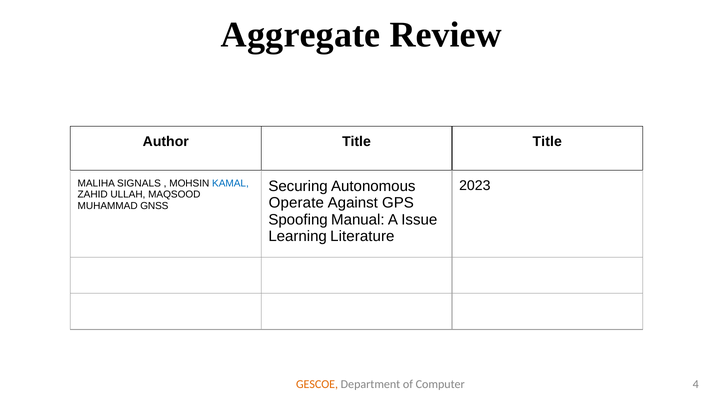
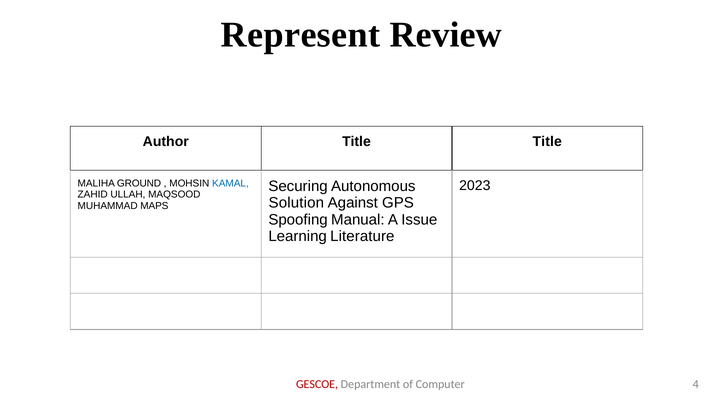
Aggregate: Aggregate -> Represent
SIGNALS: SIGNALS -> GROUND
Operate: Operate -> Solution
GNSS: GNSS -> MAPS
GESCOE colour: orange -> red
